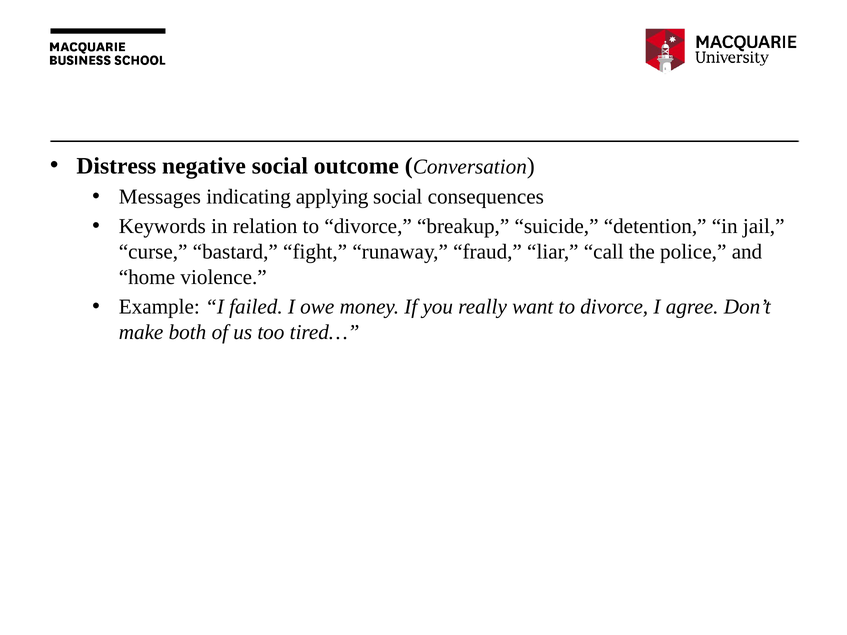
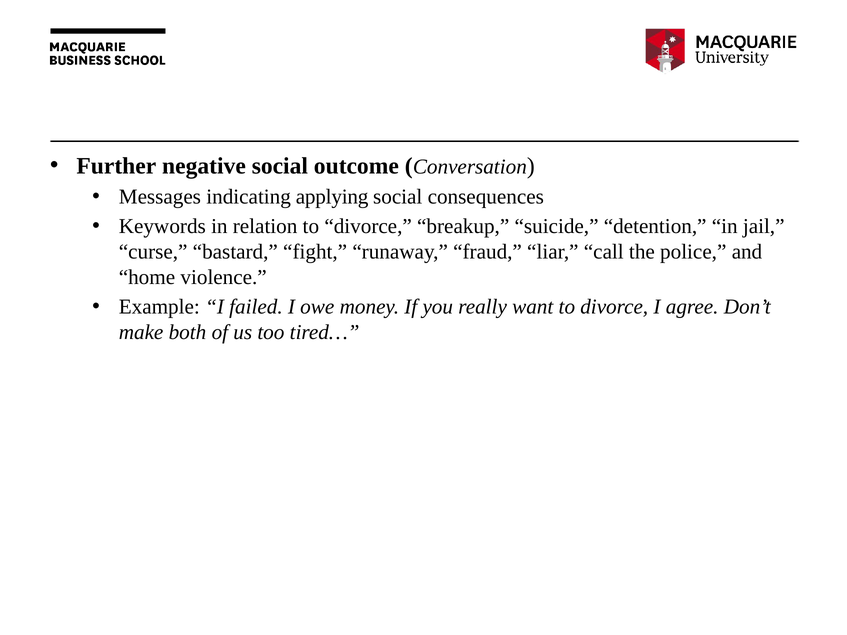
Distress: Distress -> Further
